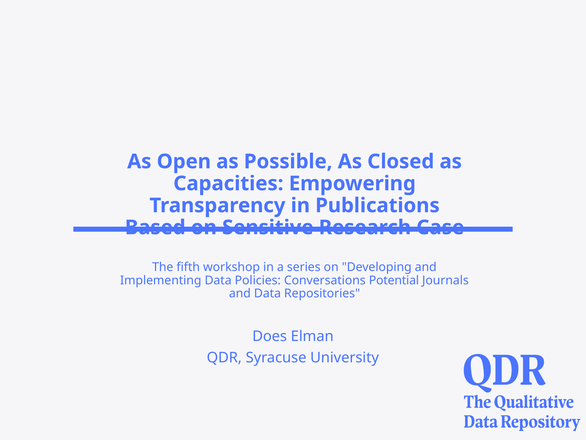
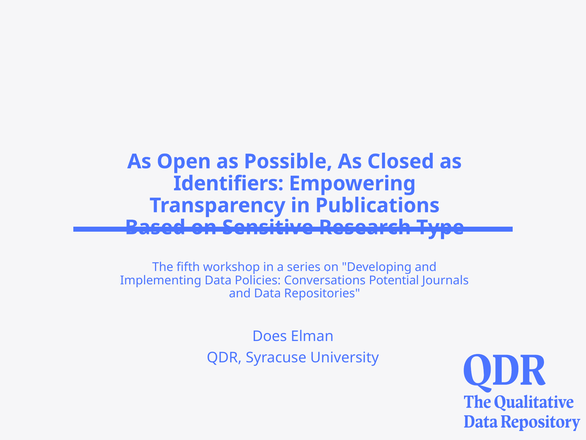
Capacities: Capacities -> Identifiers
Case: Case -> Type
